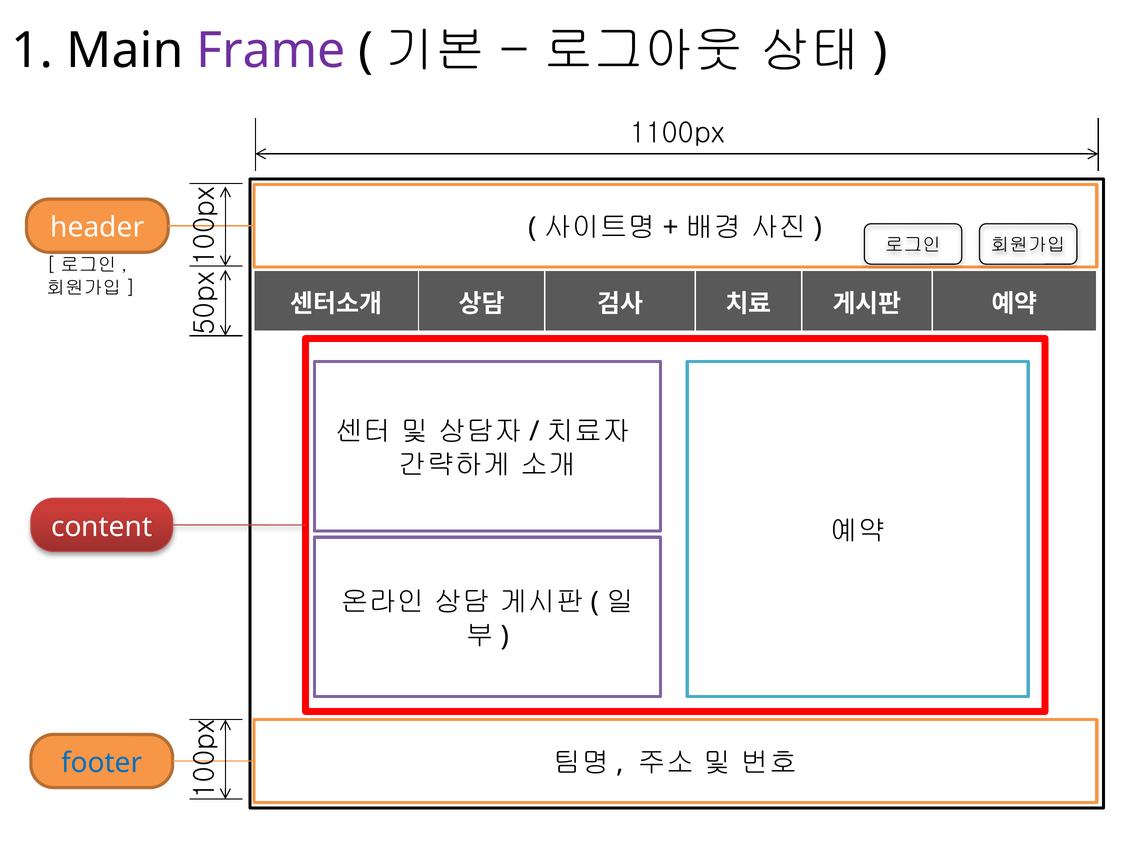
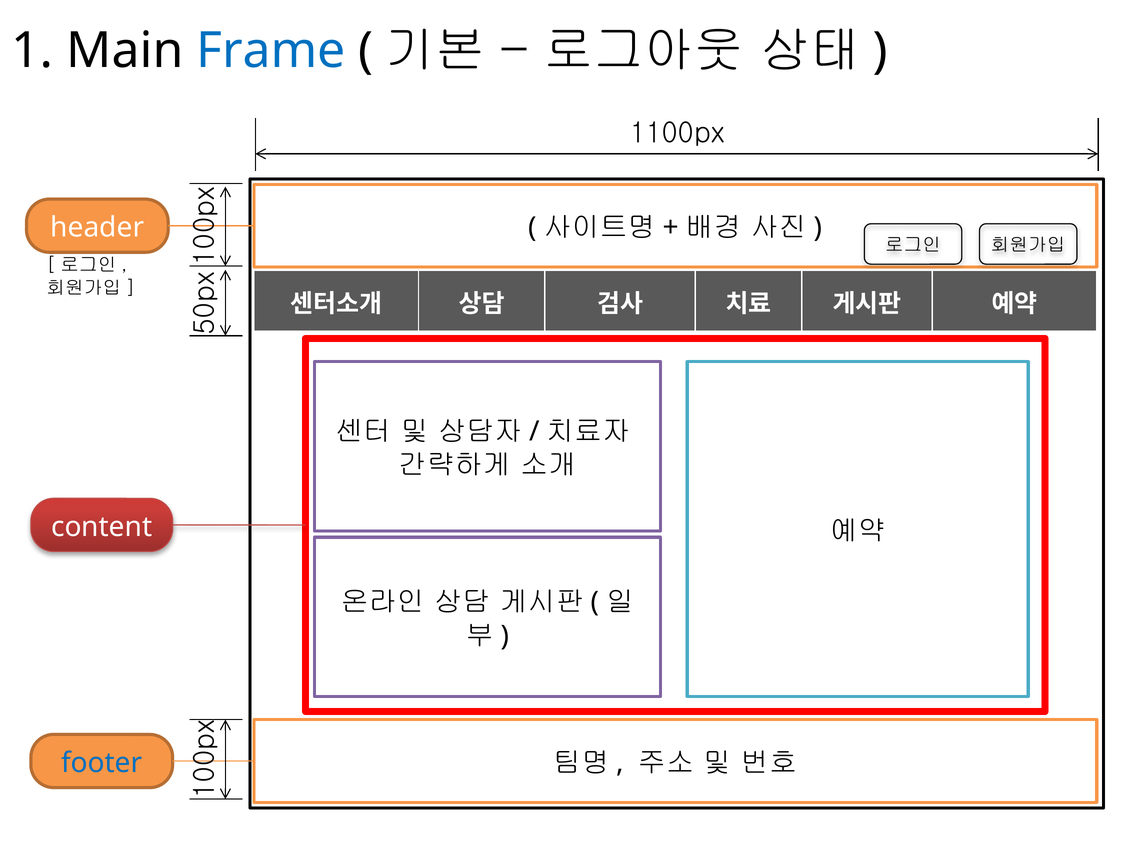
Frame colour: purple -> blue
